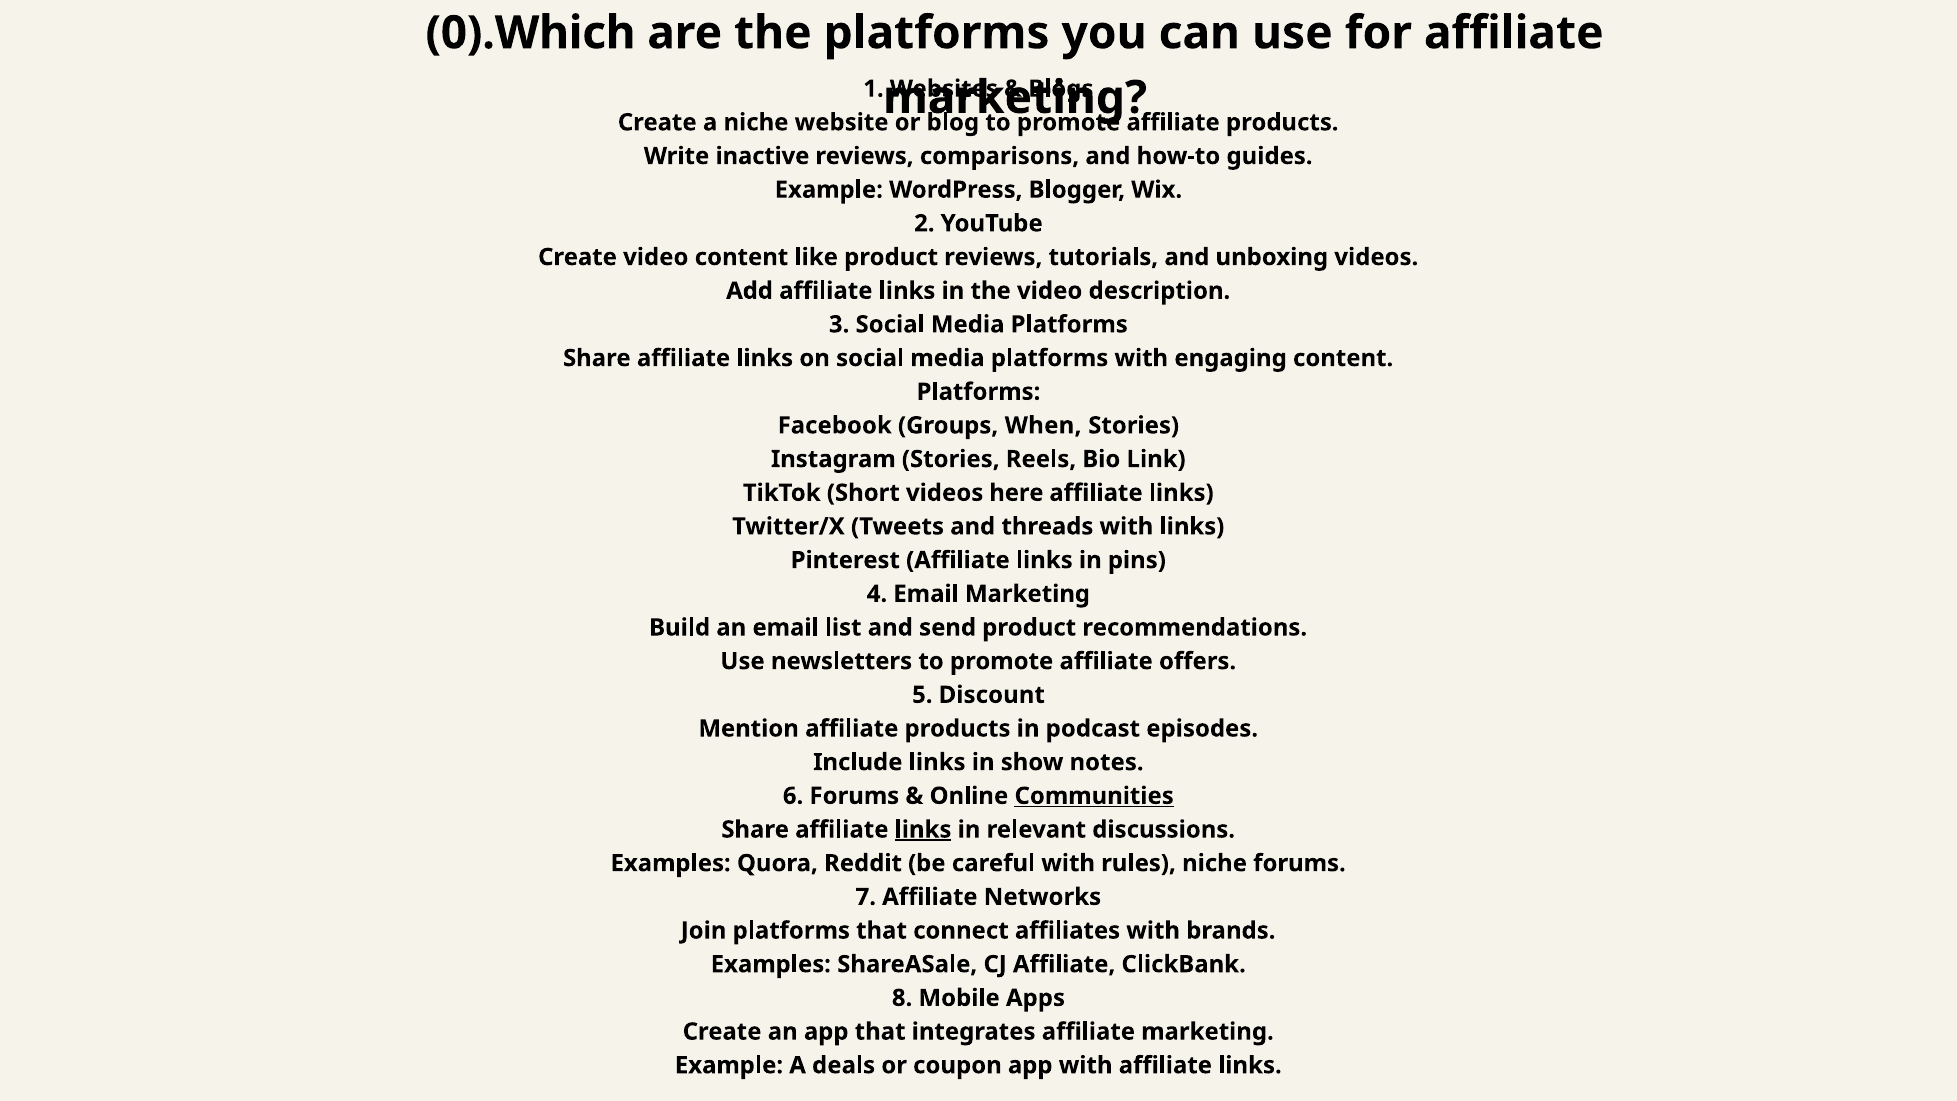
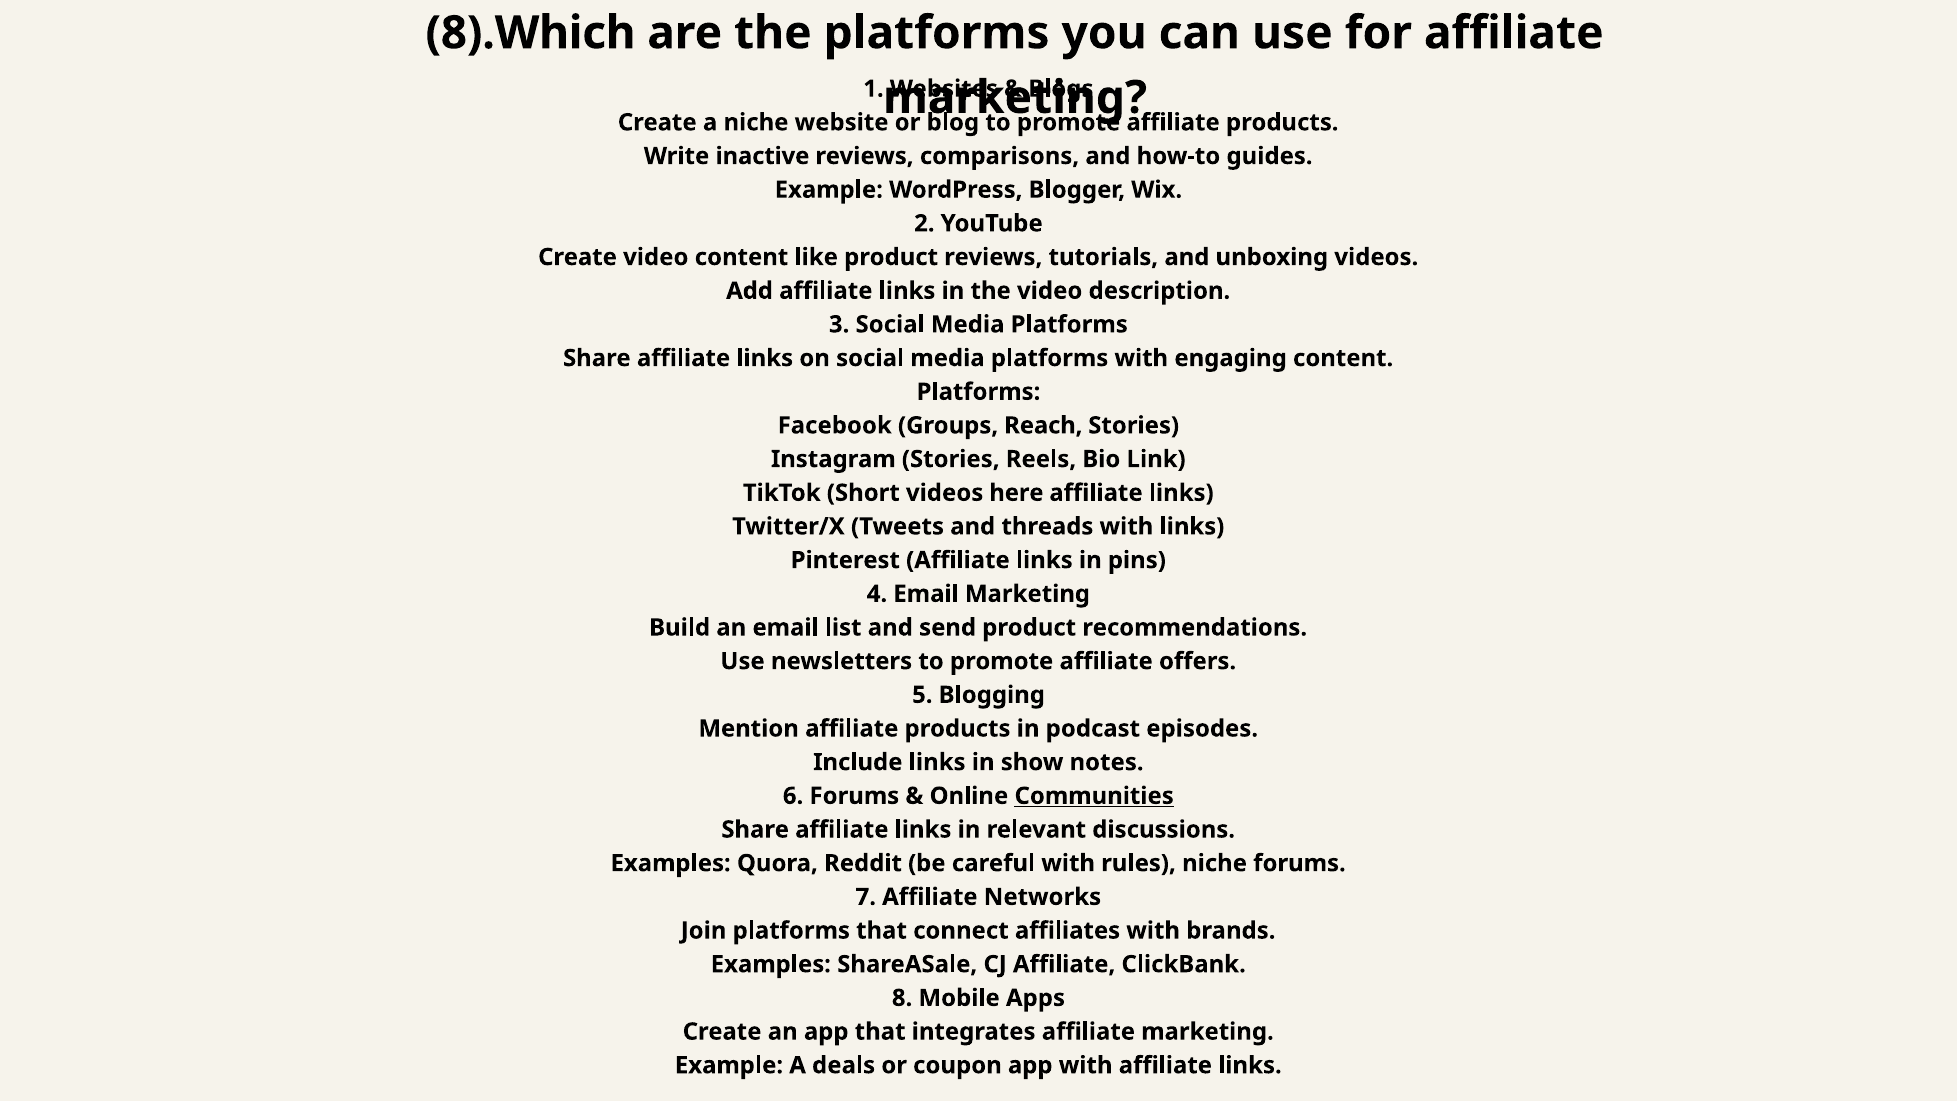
0).Which: 0).Which -> 8).Which
When: When -> Reach
Discount: Discount -> Blogging
links at (923, 829) underline: present -> none
